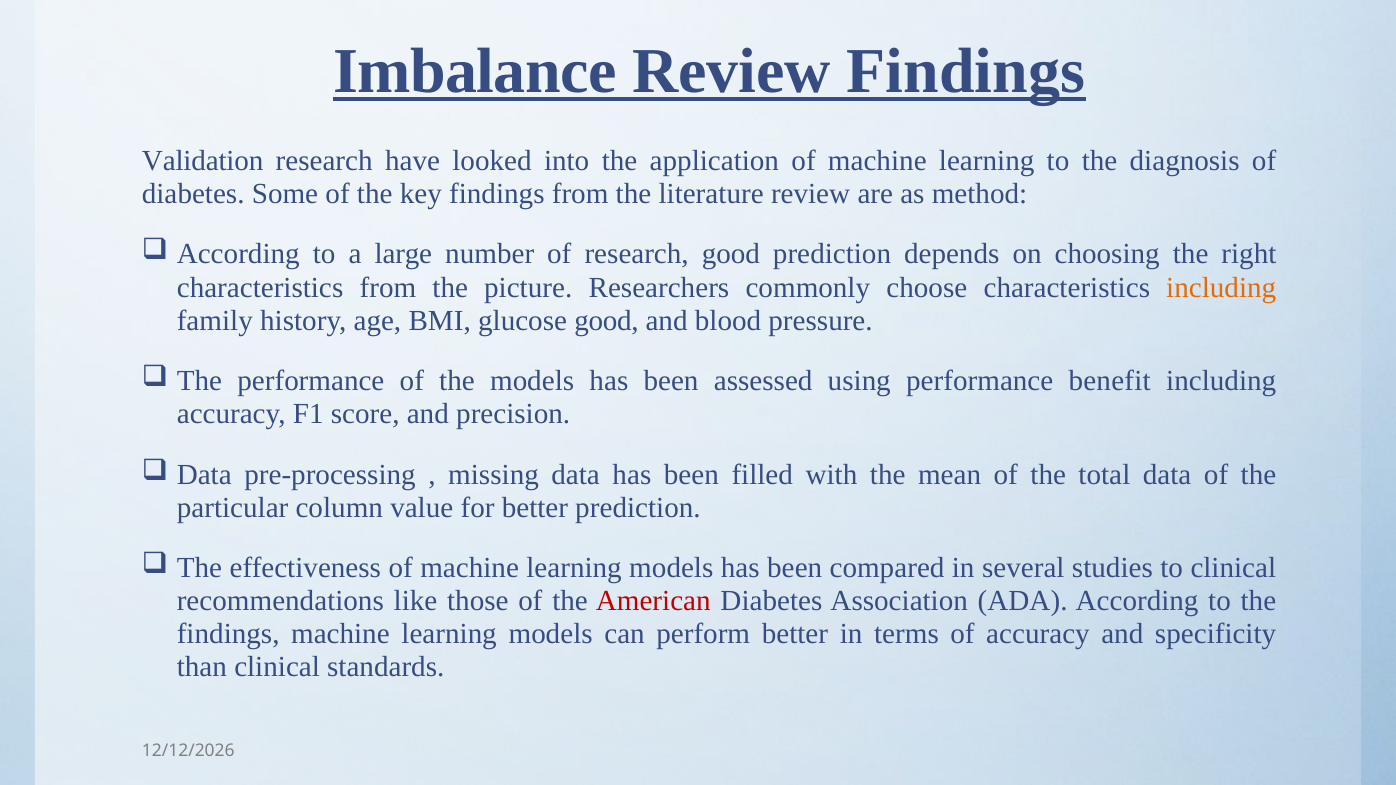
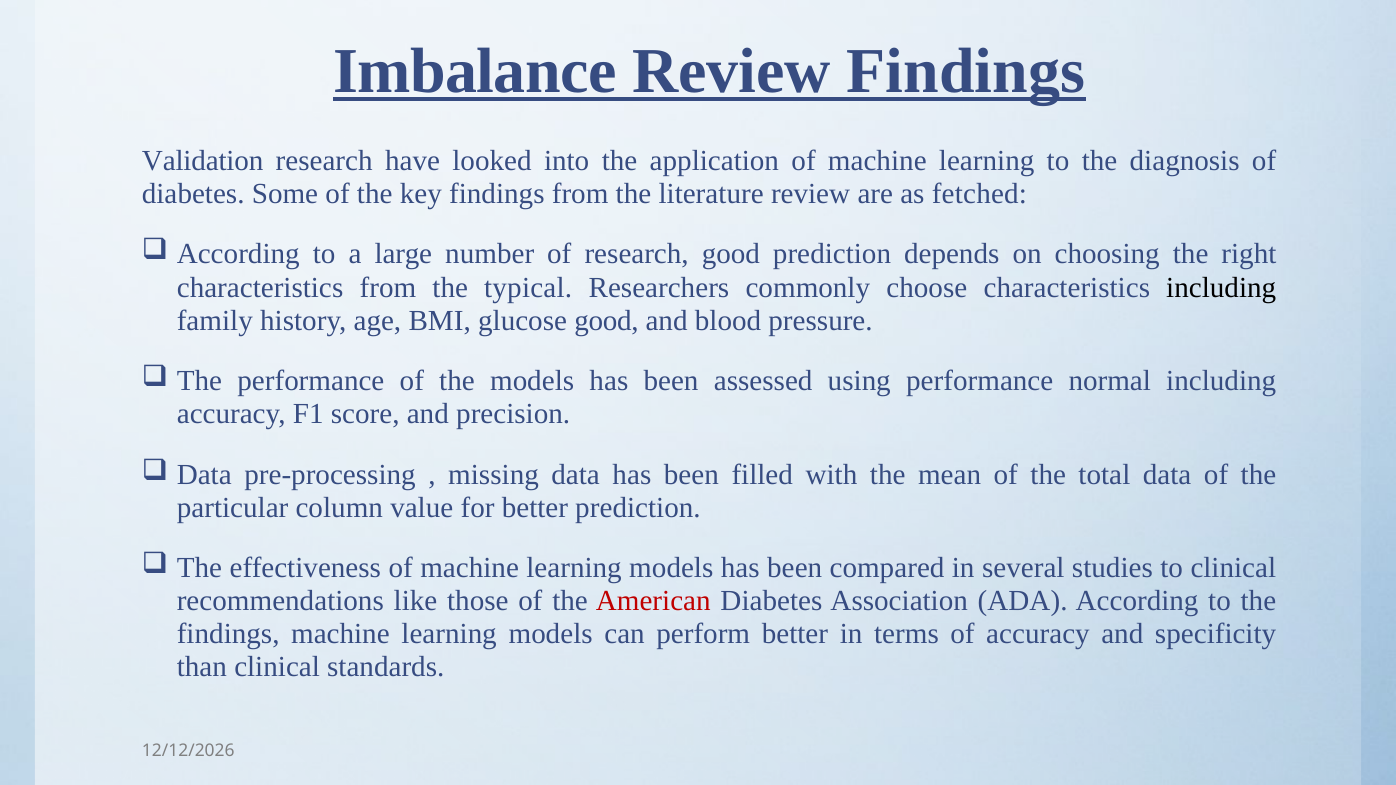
method: method -> fetched
picture: picture -> typical
including at (1221, 288) colour: orange -> black
benefit: benefit -> normal
